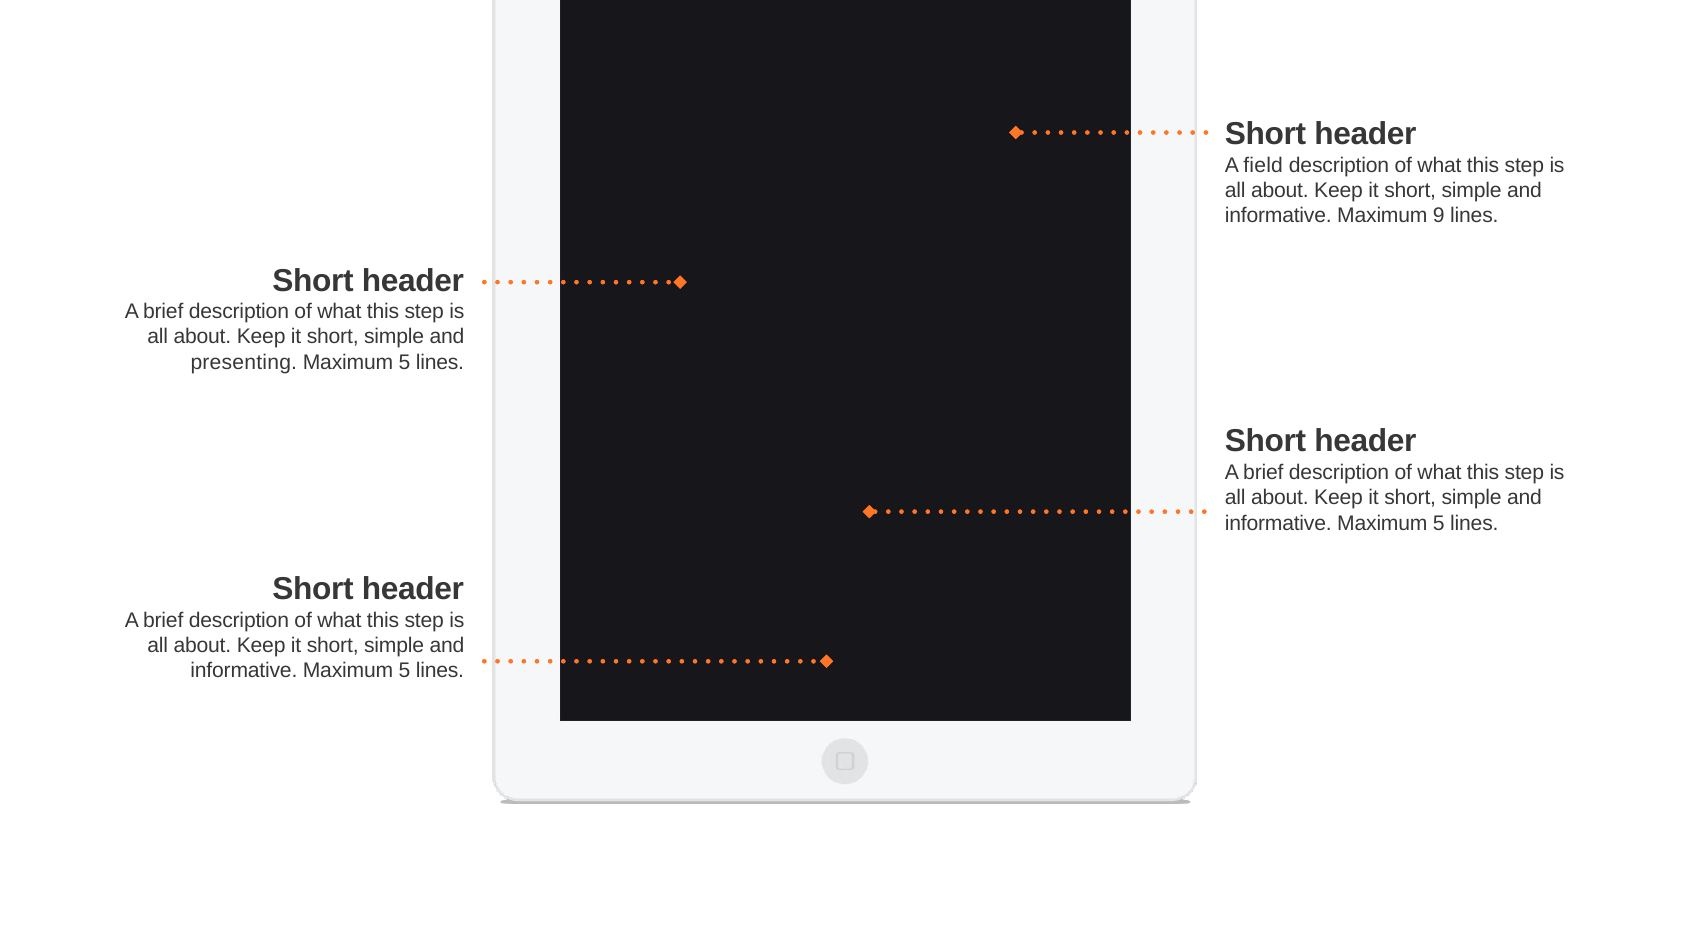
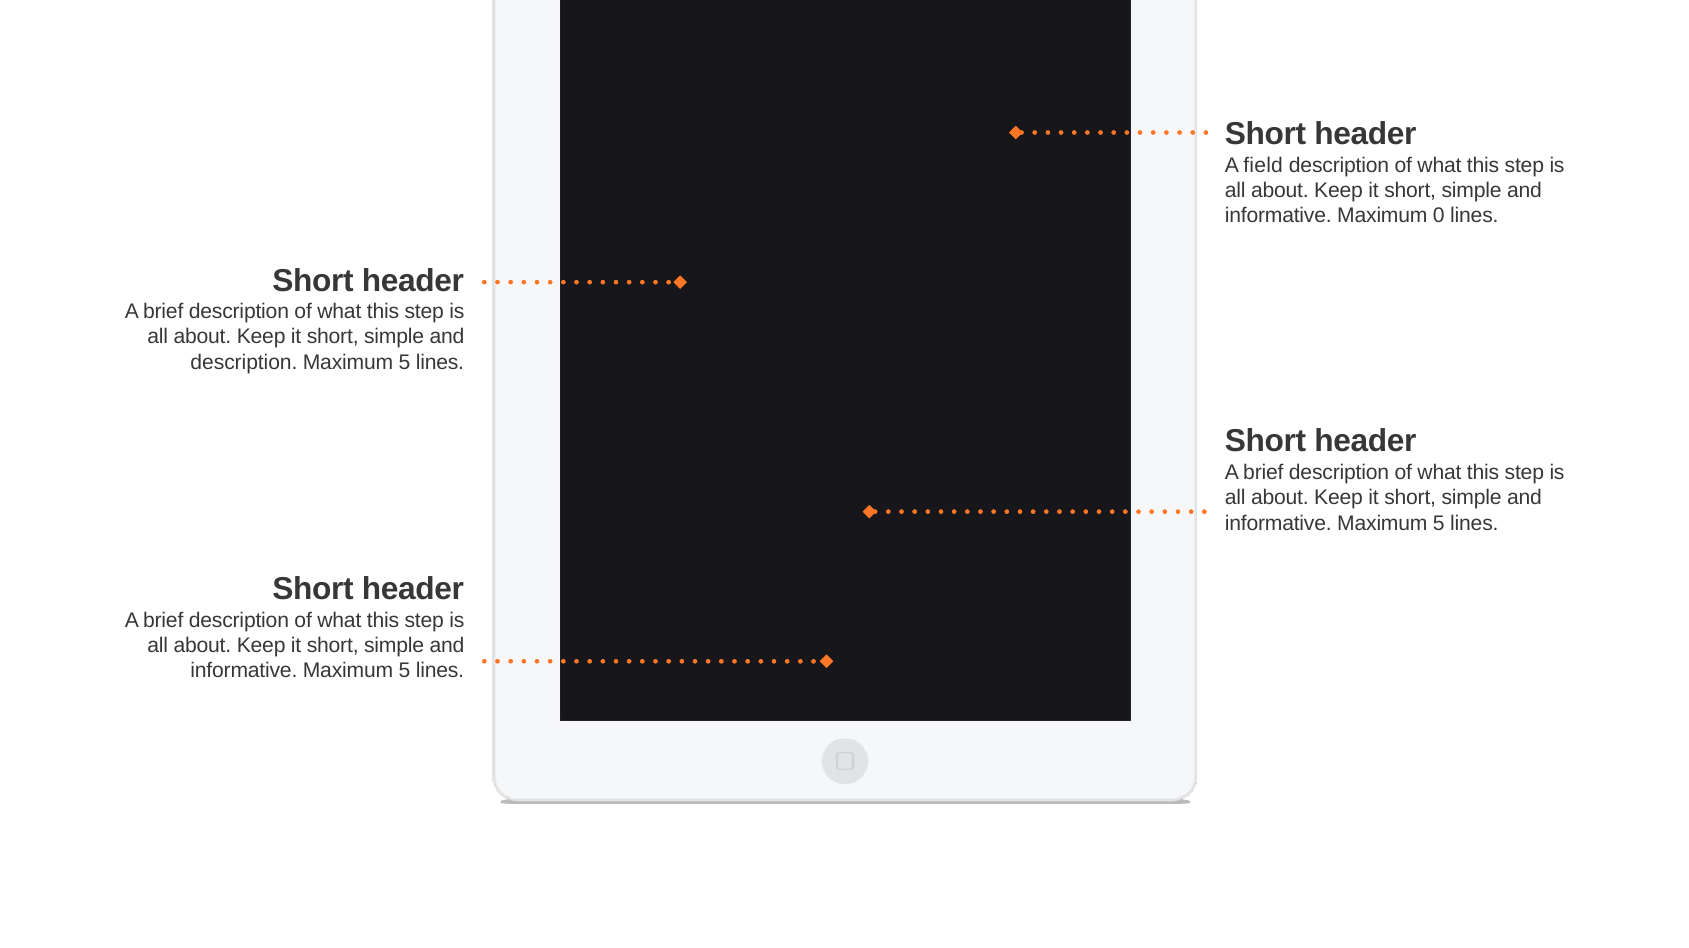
9: 9 -> 0
presenting at (244, 362): presenting -> description
